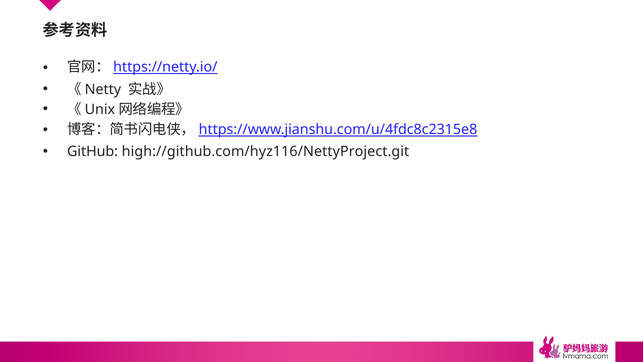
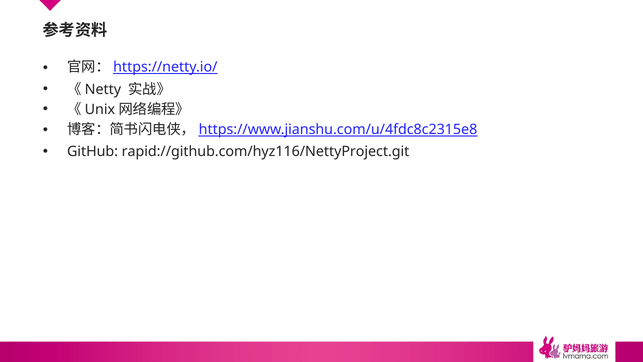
high://github.com/hyz116/NettyProject.git: high://github.com/hyz116/NettyProject.git -> rapid://github.com/hyz116/NettyProject.git
